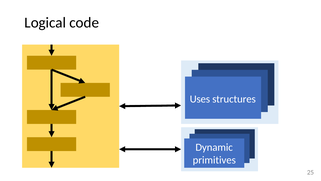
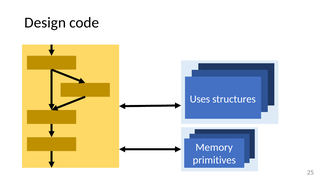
Logical: Logical -> Design
Dynamic: Dynamic -> Memory
